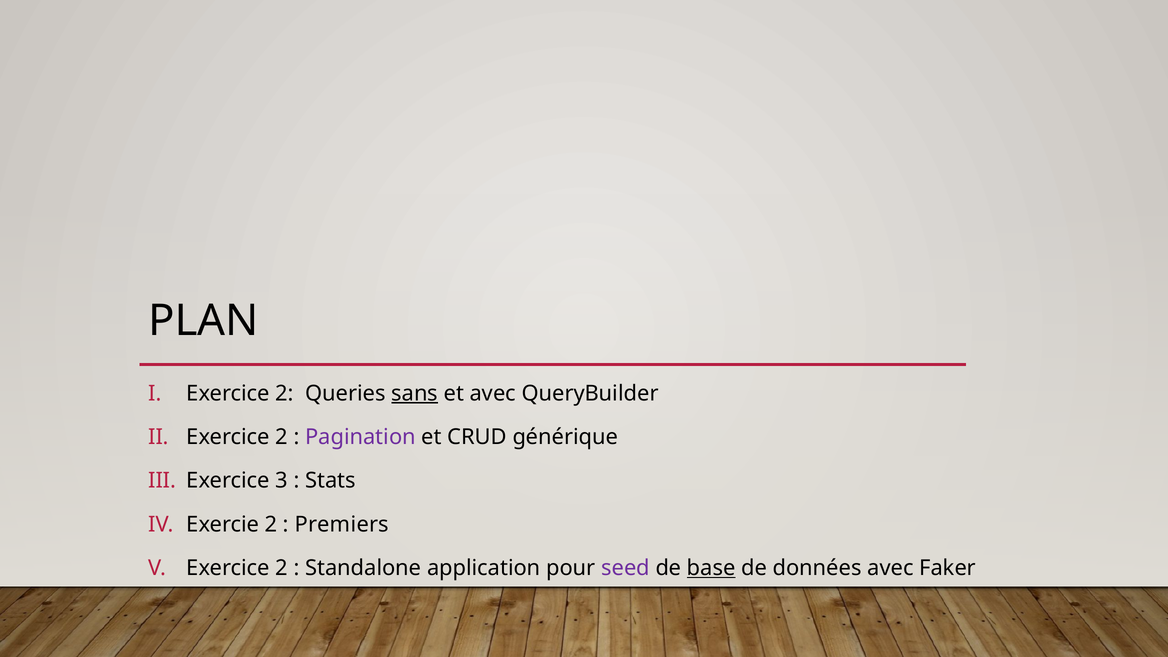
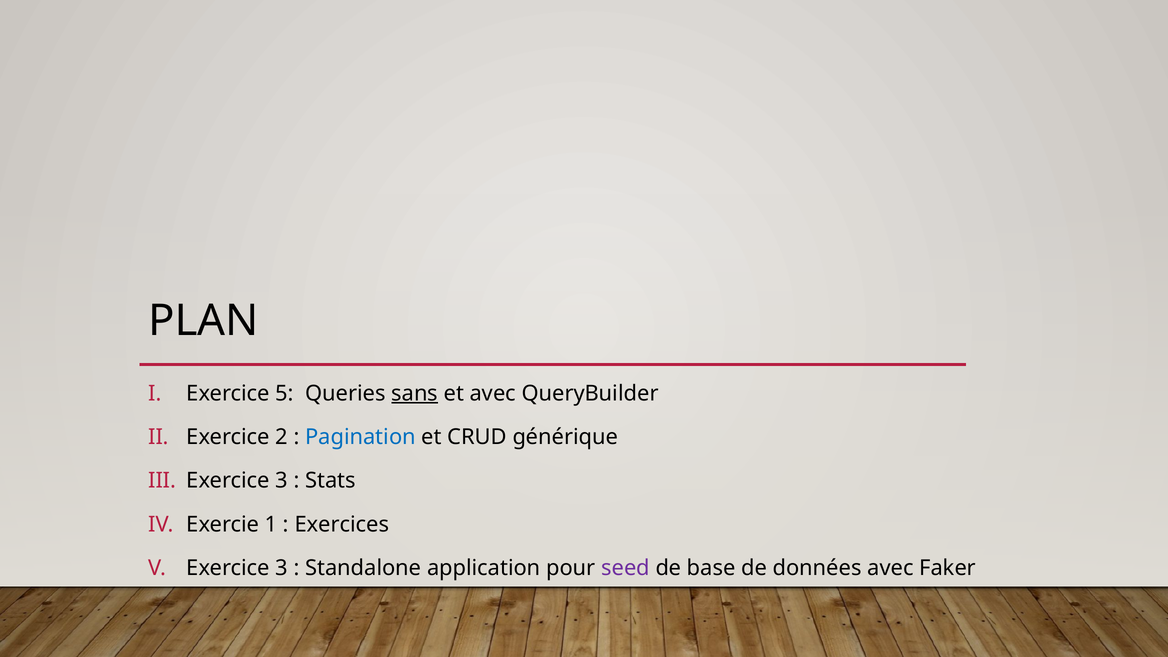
2 at (284, 393): 2 -> 5
Pagination colour: purple -> blue
Exercie 2: 2 -> 1
Premiers: Premiers -> Exercices
2 at (282, 568): 2 -> 3
base underline: present -> none
